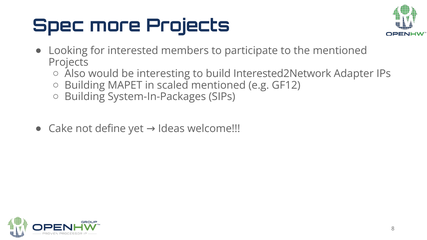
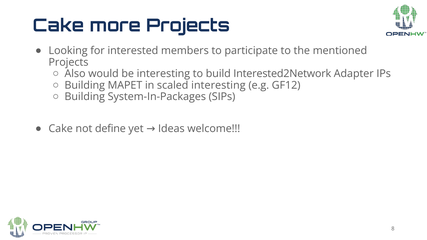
Spec at (58, 26): Spec -> Cake
scaled mentioned: mentioned -> interesting
